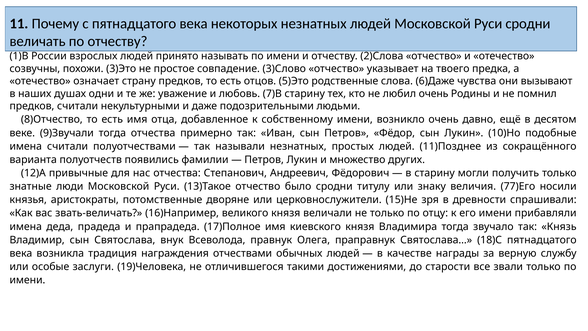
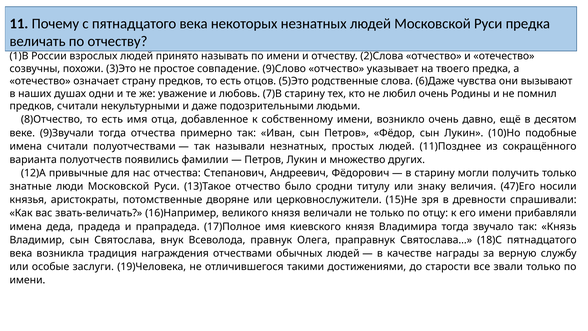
Руси сродни: сродни -> предка
3)Слово: 3)Слово -> 9)Слово
77)Его: 77)Его -> 47)Его
